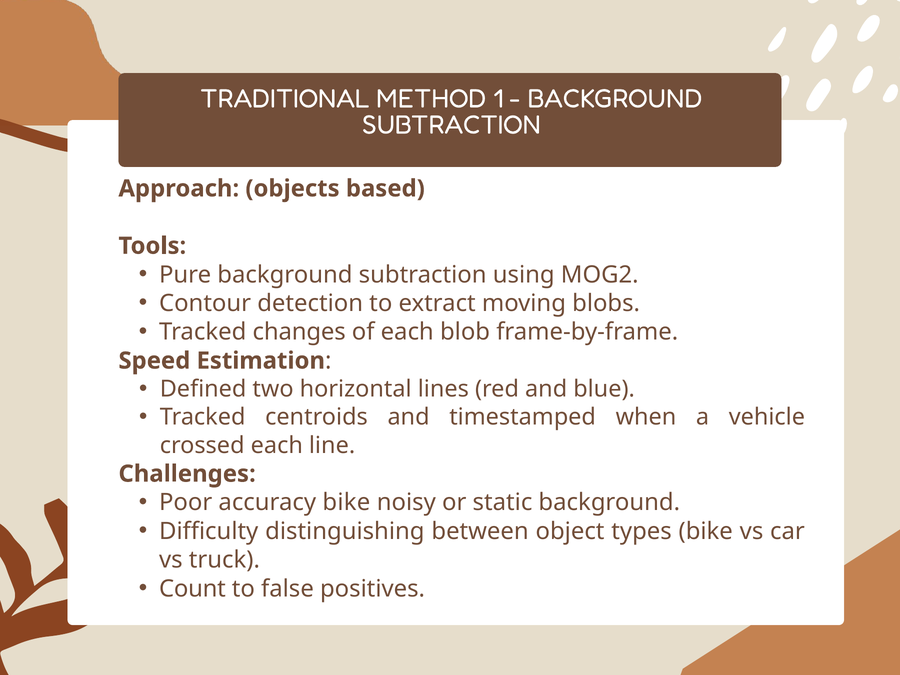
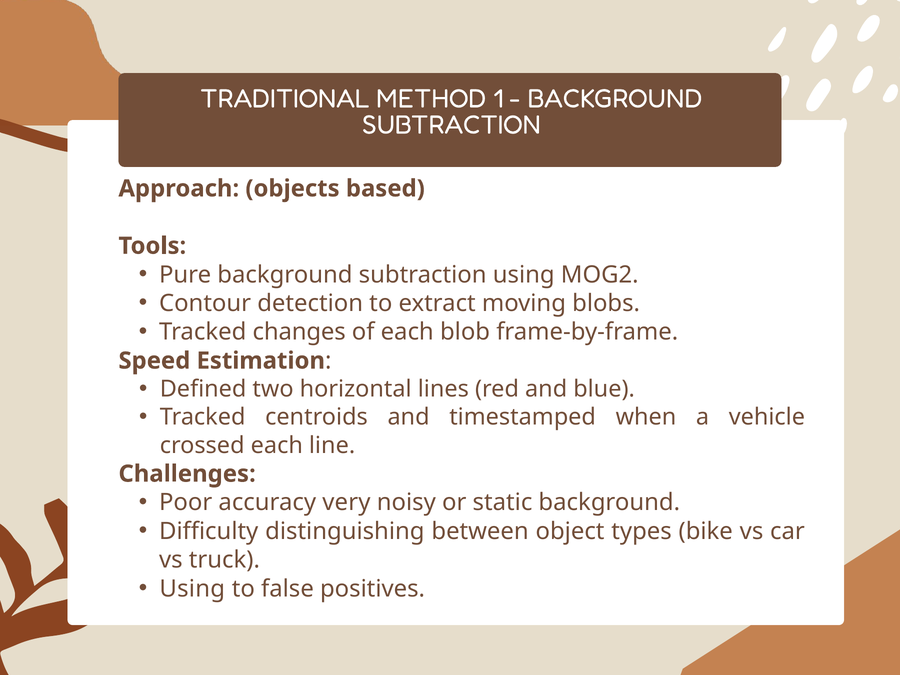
accuracy bike: bike -> very
Count at (192, 589): Count -> Using
